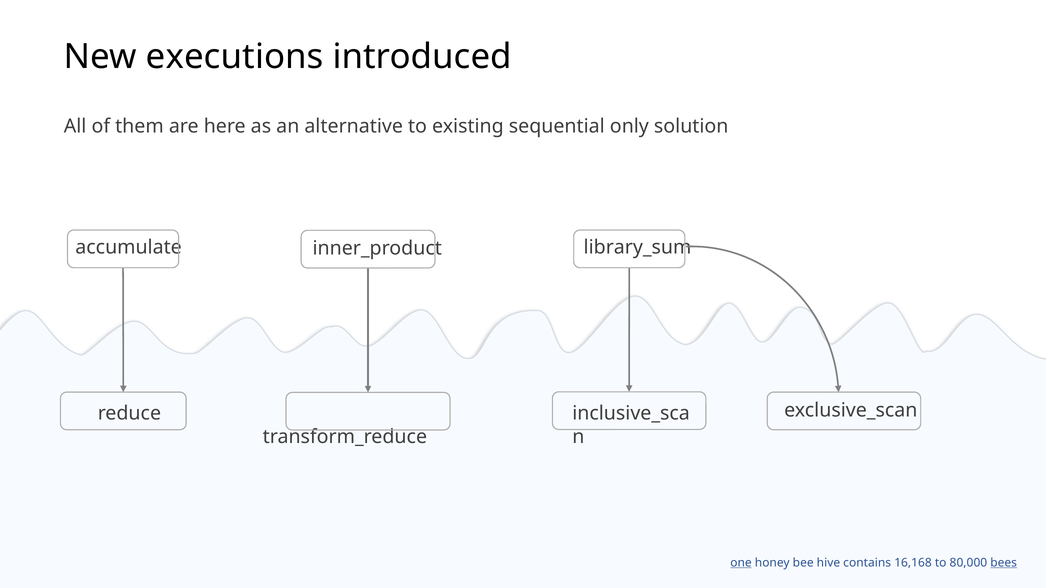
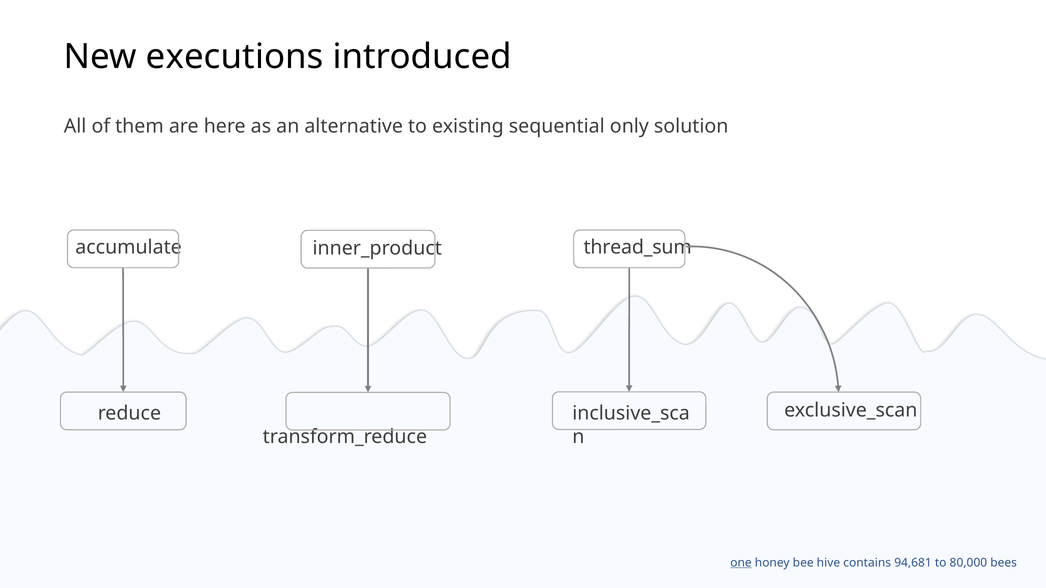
library_sum: library_sum -> thread_sum
16,168: 16,168 -> 94,681
bees underline: present -> none
